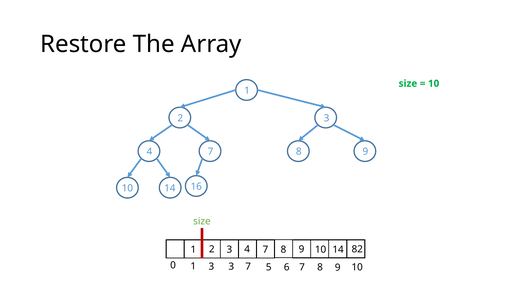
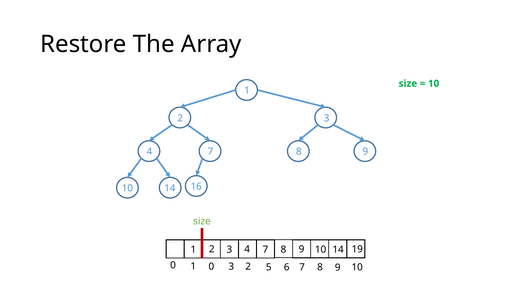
82: 82 -> 19
0 1 3: 3 -> 0
3 7: 7 -> 2
